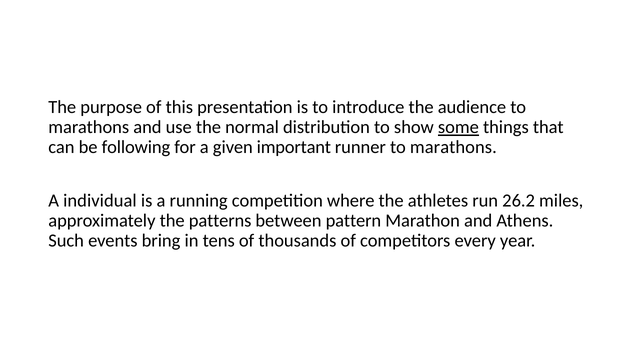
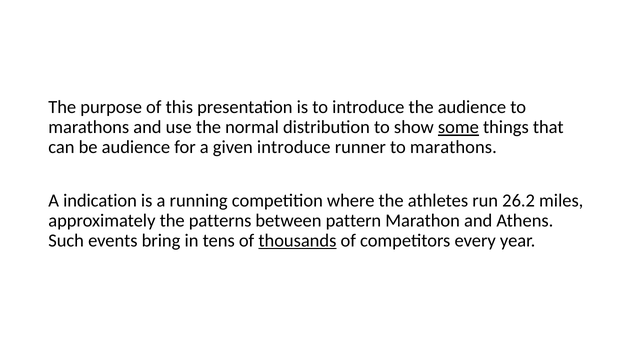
be following: following -> audience
given important: important -> introduce
individual: individual -> indication
thousands underline: none -> present
